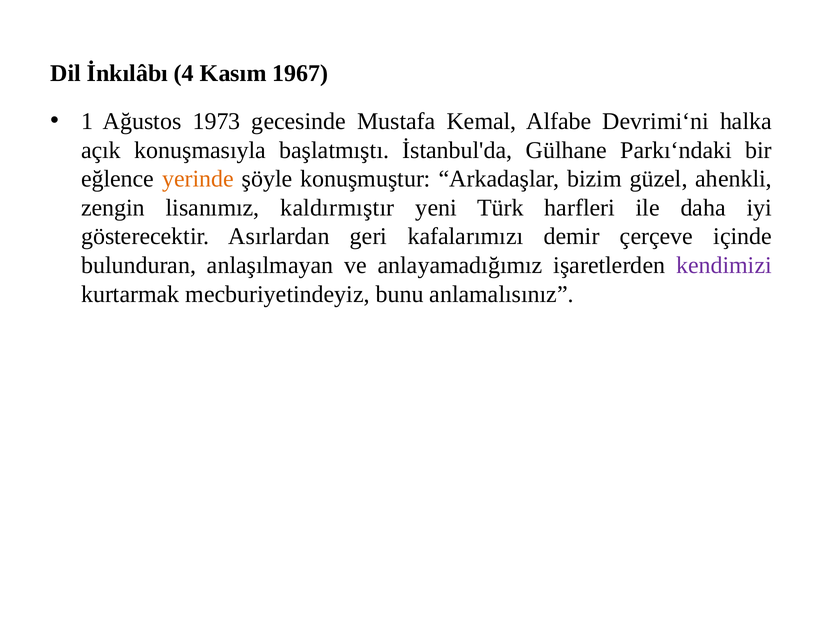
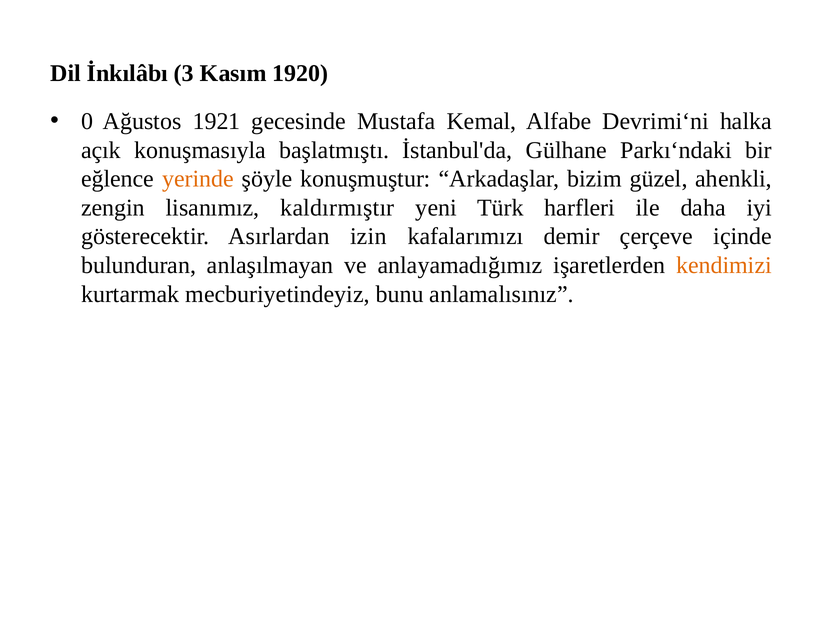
4: 4 -> 3
1967: 1967 -> 1920
1: 1 -> 0
1973: 1973 -> 1921
geri: geri -> izin
kendimizi colour: purple -> orange
